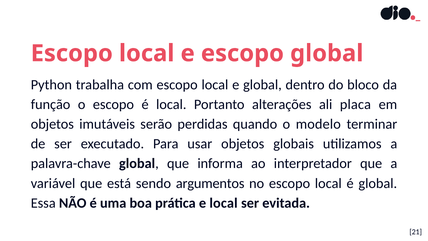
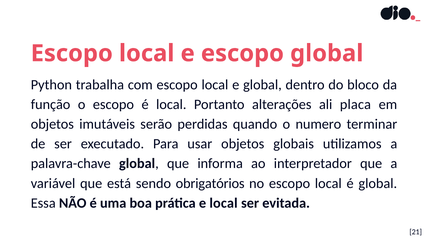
modelo: modelo -> numero
argumentos: argumentos -> obrigatórios
